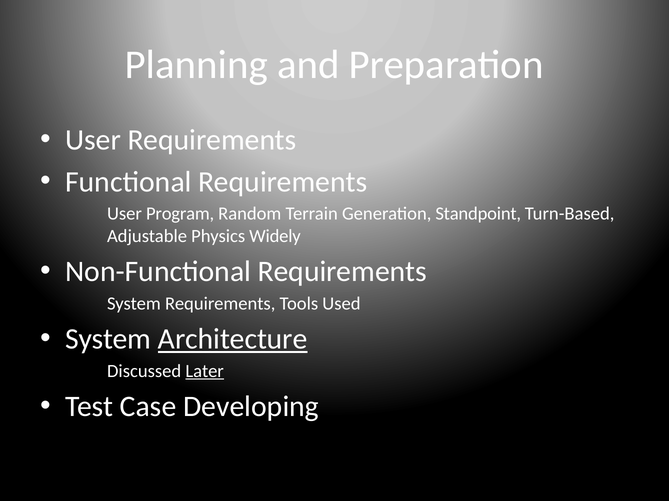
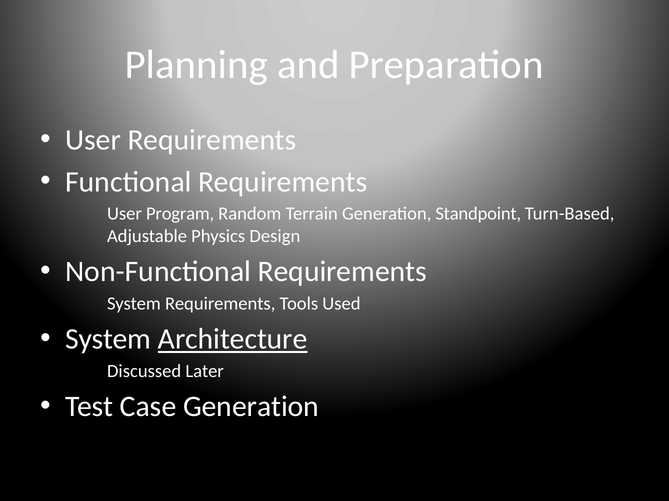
Widely: Widely -> Design
Later underline: present -> none
Case Developing: Developing -> Generation
